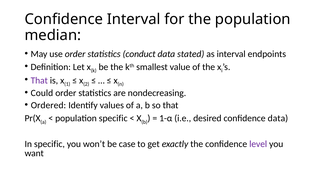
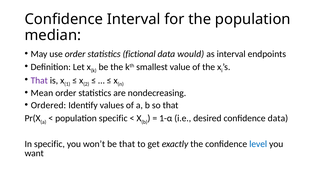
conduct: conduct -> fictional
stated: stated -> would
Could: Could -> Mean
be case: case -> that
level colour: purple -> blue
